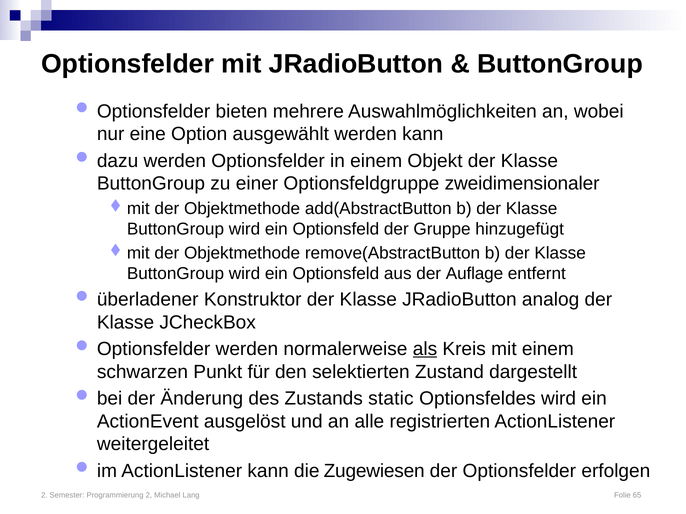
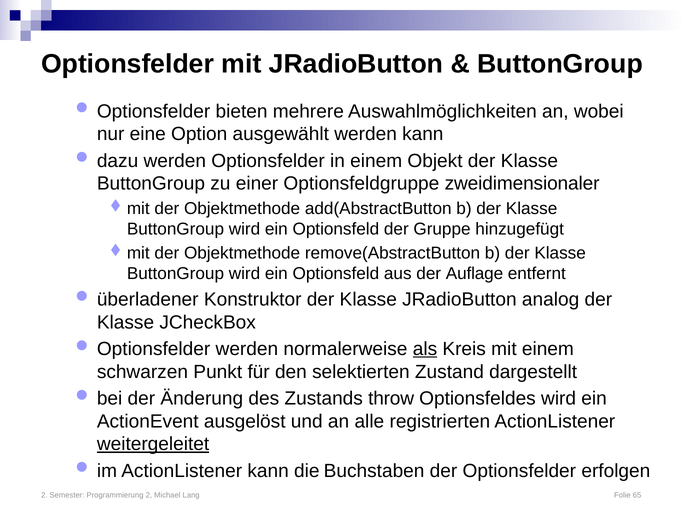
static: static -> throw
weitergeleitet underline: none -> present
Zugewiesen: Zugewiesen -> Buchstaben
